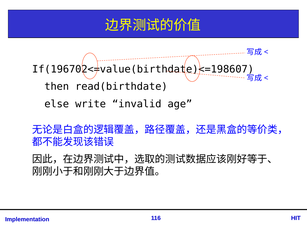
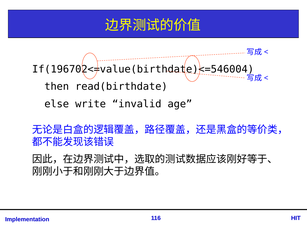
If(196702<=value(birthdate)<=198607: If(196702<=value(birthdate)<=198607 -> If(196702<=value(birthdate)<=546004
